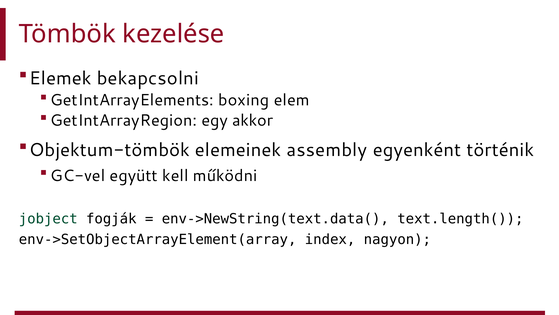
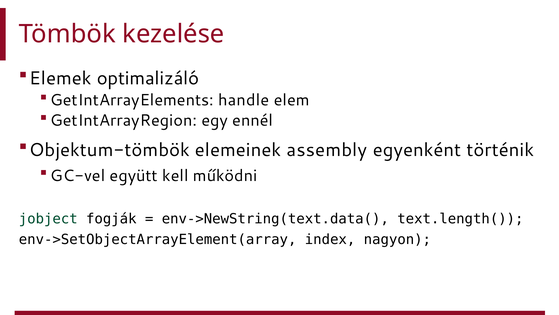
bekapcsolni: bekapcsolni -> optimalizáló
boxing: boxing -> handle
akkor: akkor -> ennél
